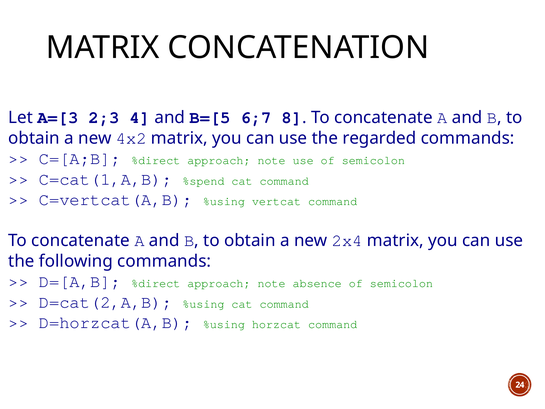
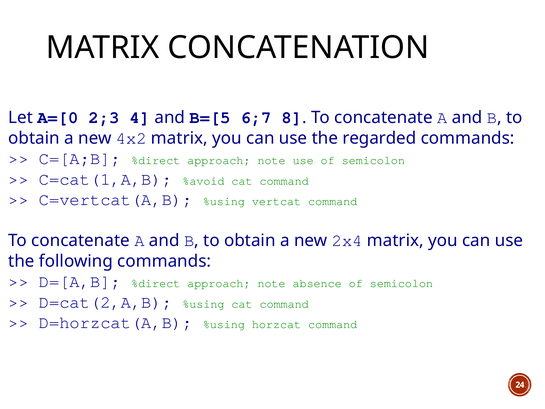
A=[3: A=[3 -> A=[0
%spend: %spend -> %avoid
